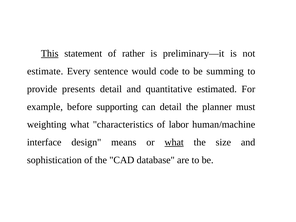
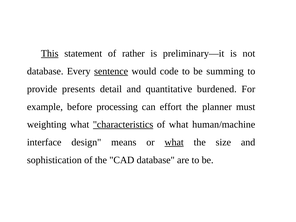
estimate at (45, 71): estimate -> database
sentence underline: none -> present
estimated: estimated -> burdened
supporting: supporting -> processing
can detail: detail -> effort
characteristics underline: none -> present
of labor: labor -> what
